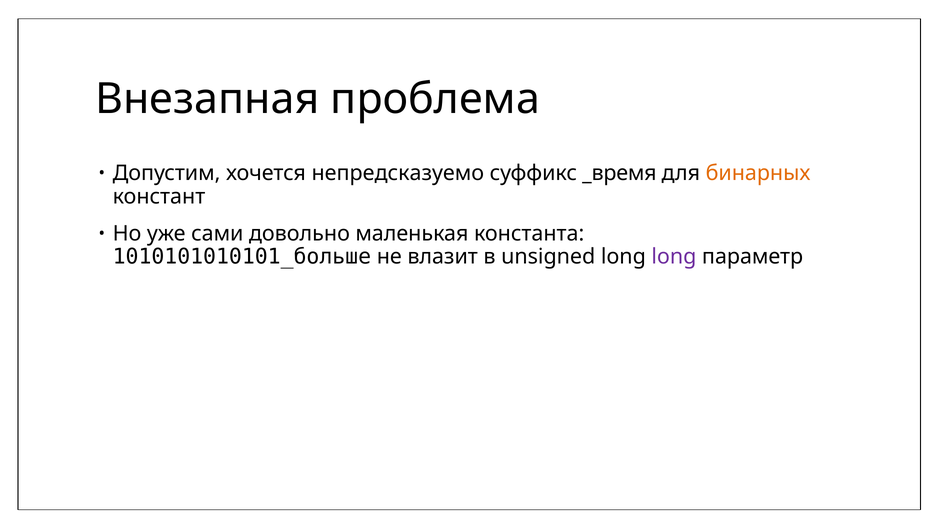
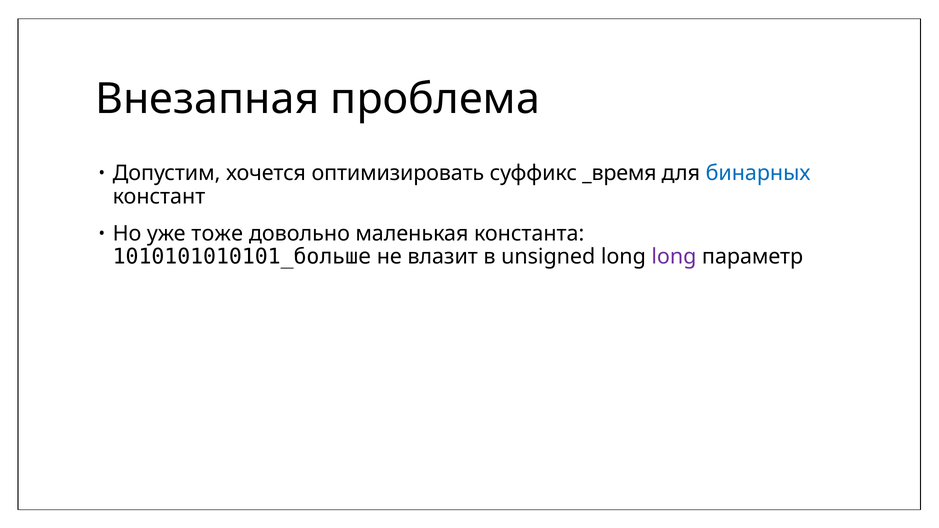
непредсказуемо: непредсказуемо -> оптимизировать
бинарных colour: orange -> blue
сами: сами -> тоже
